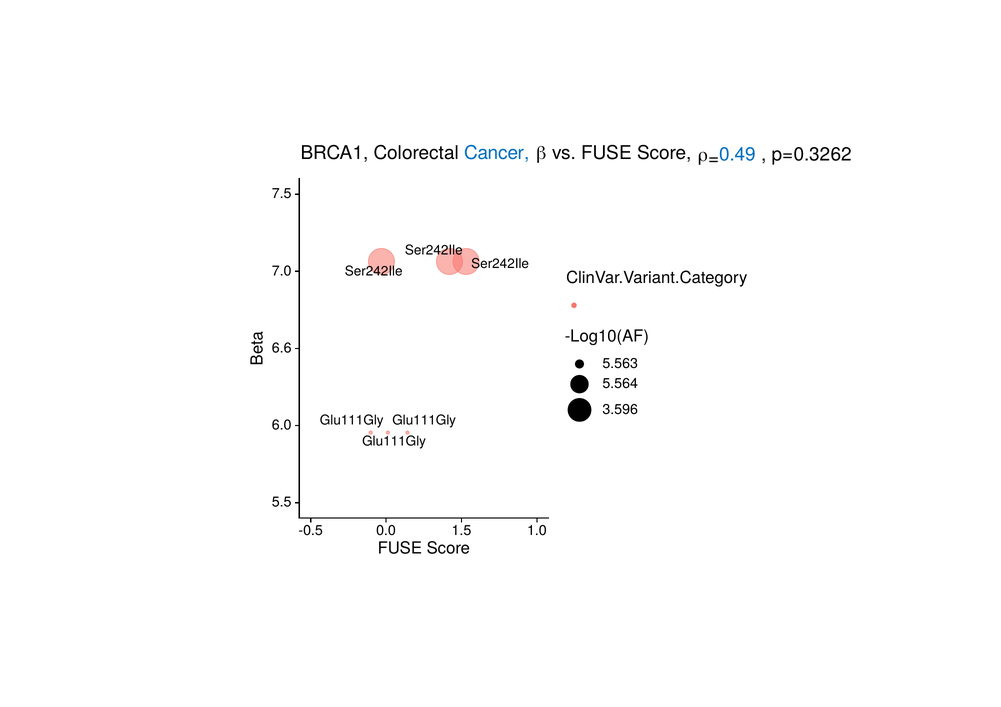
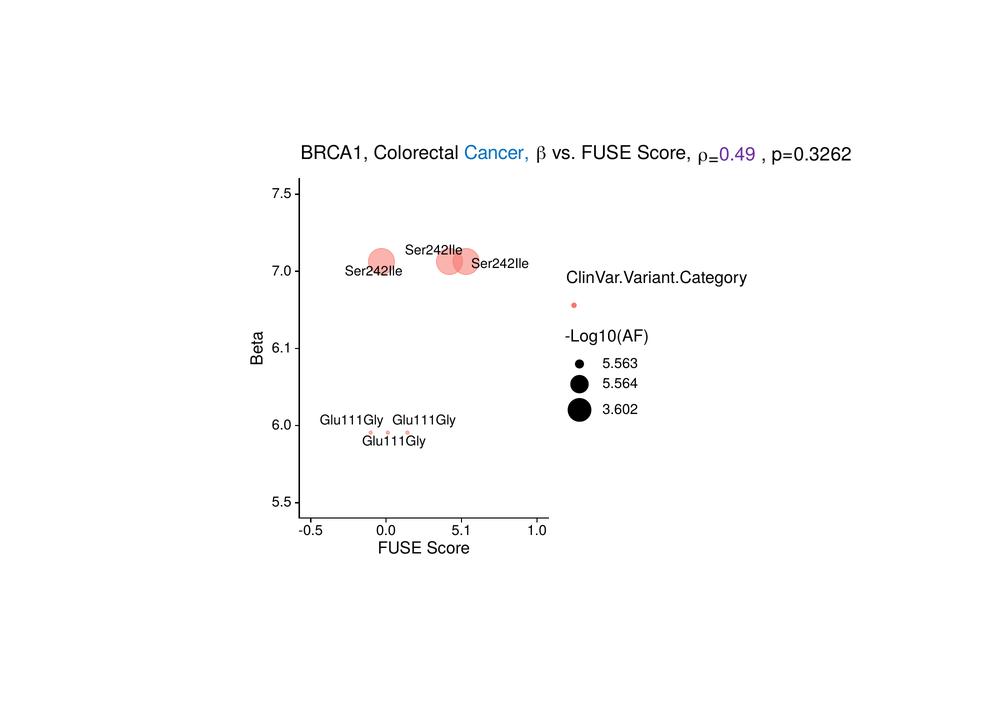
0.49 colour: blue -> purple
6.6: 6.6 -> 6.1
3.596: 3.596 -> 3.602
1.5: 1.5 -> 5.1
